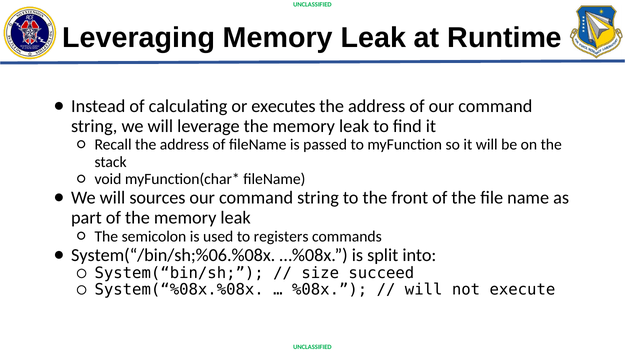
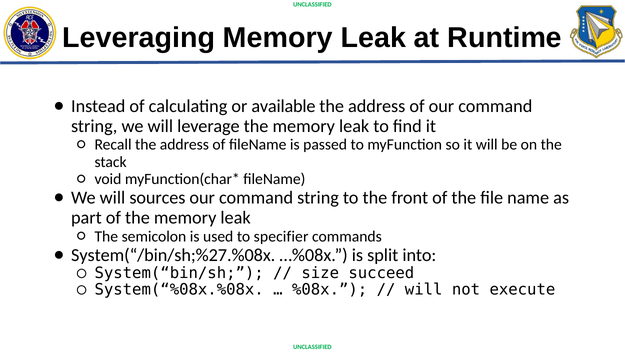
executes: executes -> available
registers: registers -> specifier
System(“/bin/sh;%06.%08x: System(“/bin/sh;%06.%08x -> System(“/bin/sh;%27.%08x
